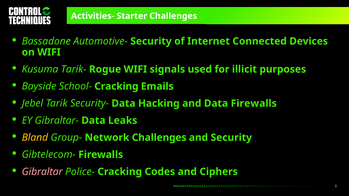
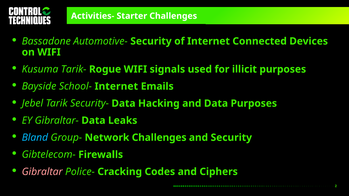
School- Cracking: Cracking -> Internet
Data Firewalls: Firewalls -> Purposes
Bland colour: yellow -> light blue
